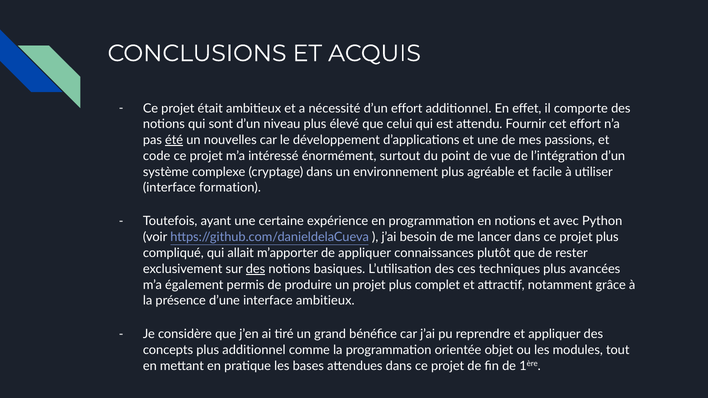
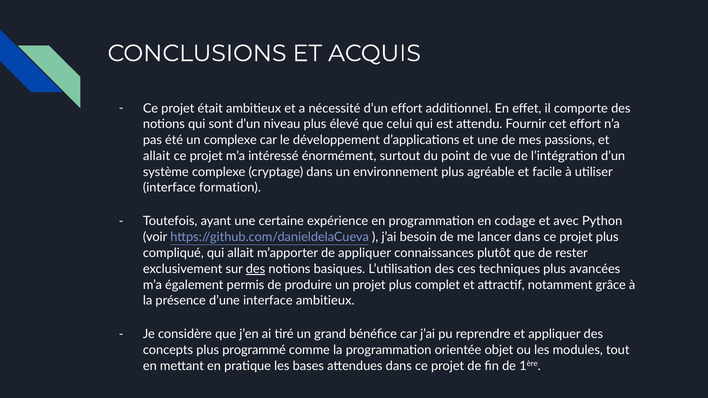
été underline: present -> none
un nouvelles: nouvelles -> complexe
code at (157, 156): code -> allait
en notions: notions -> codage
plus additionnel: additionnel -> programmé
